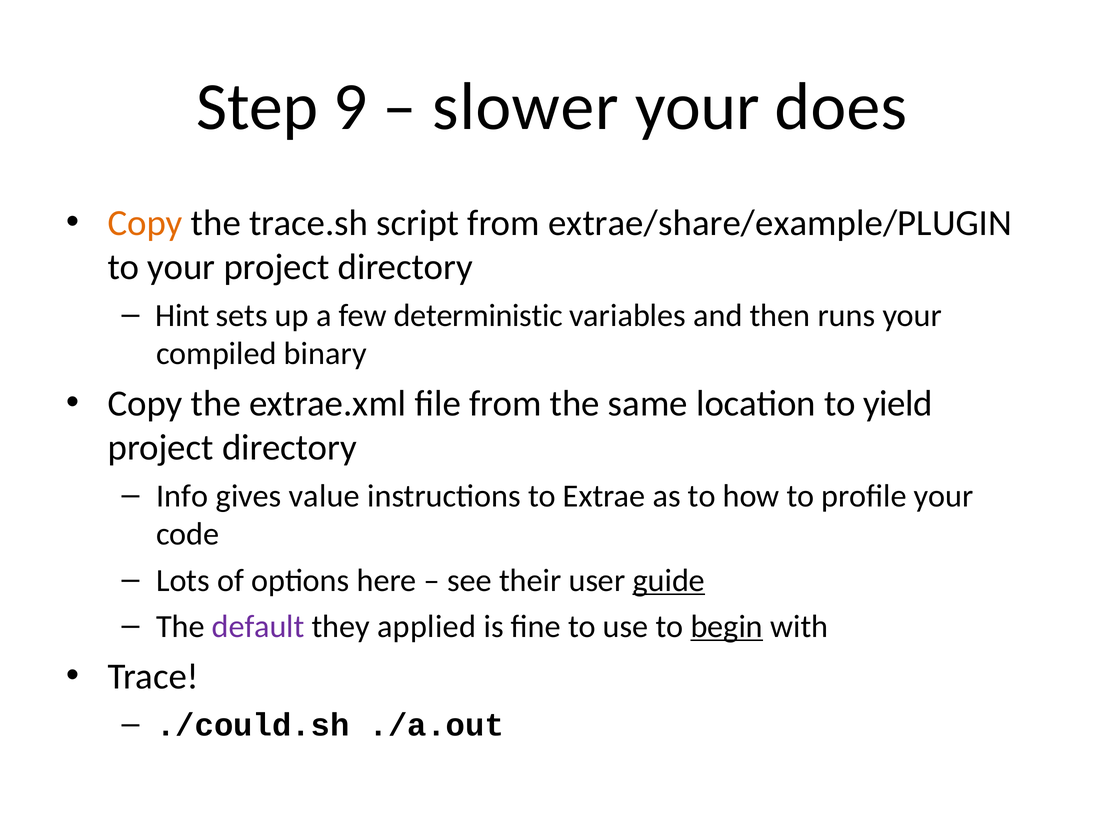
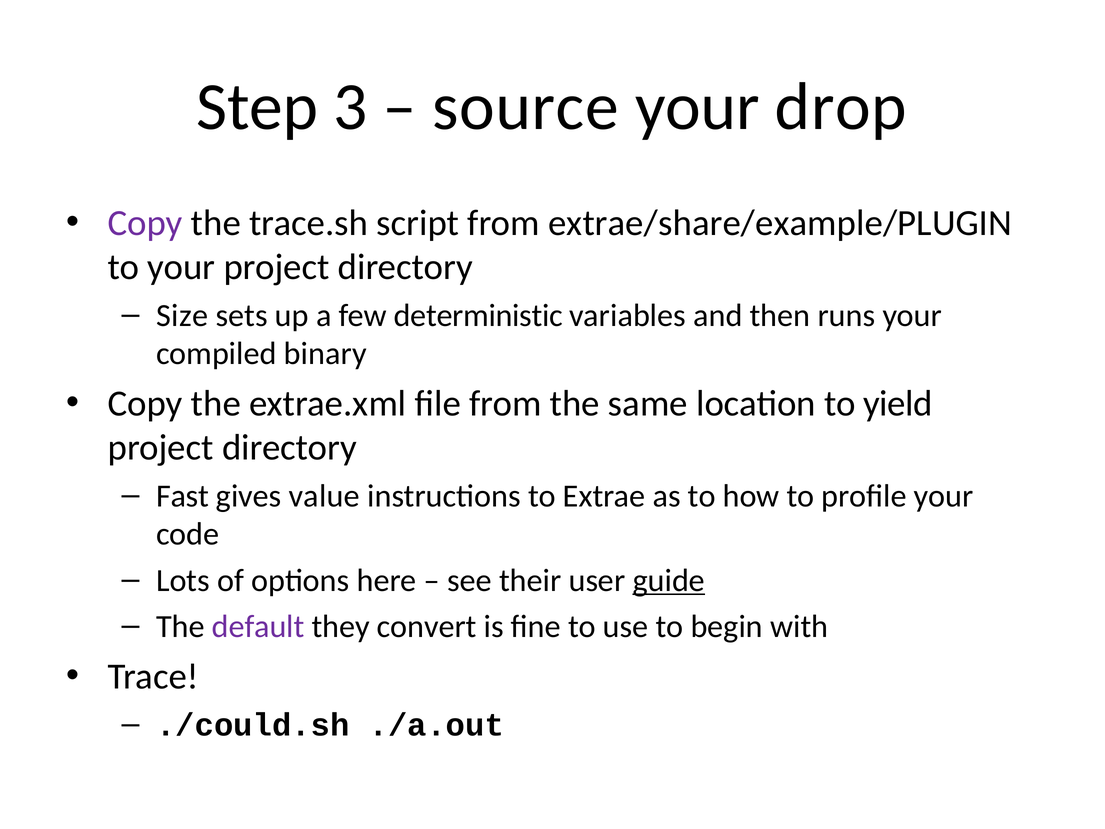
9: 9 -> 3
slower: slower -> source
does: does -> drop
Copy at (145, 223) colour: orange -> purple
Hint: Hint -> Size
Info: Info -> Fast
applied: applied -> convert
begin underline: present -> none
